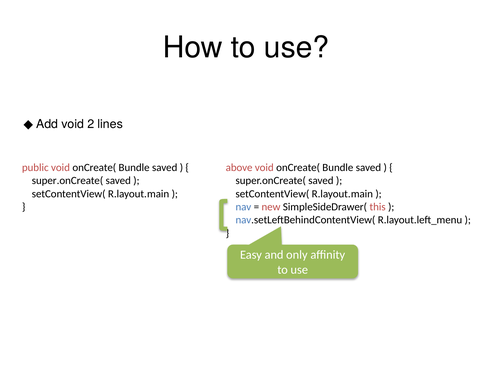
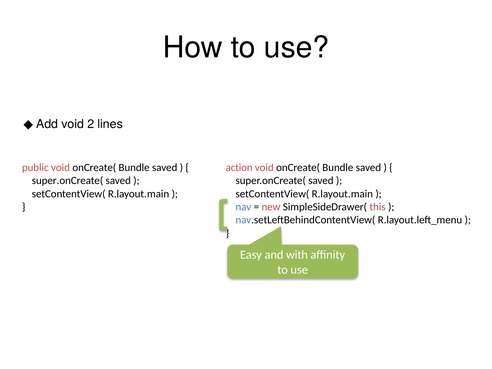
above: above -> action
only: only -> with
